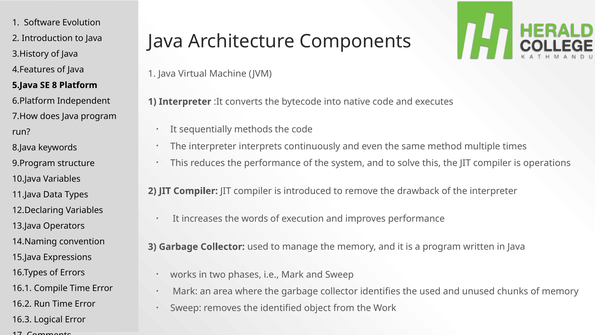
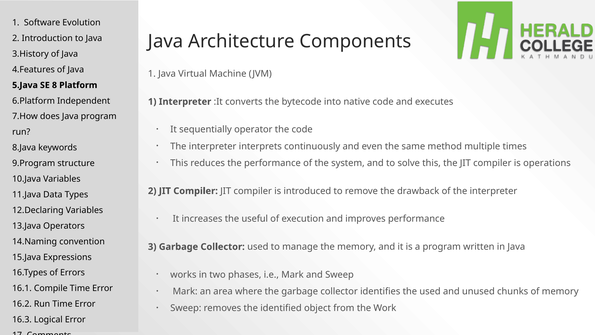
methods: methods -> operator
words: words -> useful
